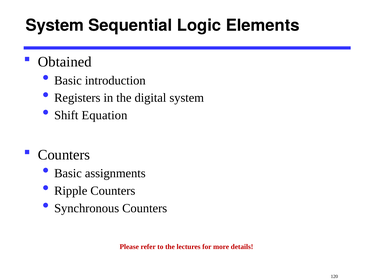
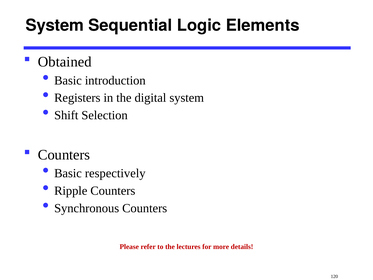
Equation: Equation -> Selection
assignments: assignments -> respectively
